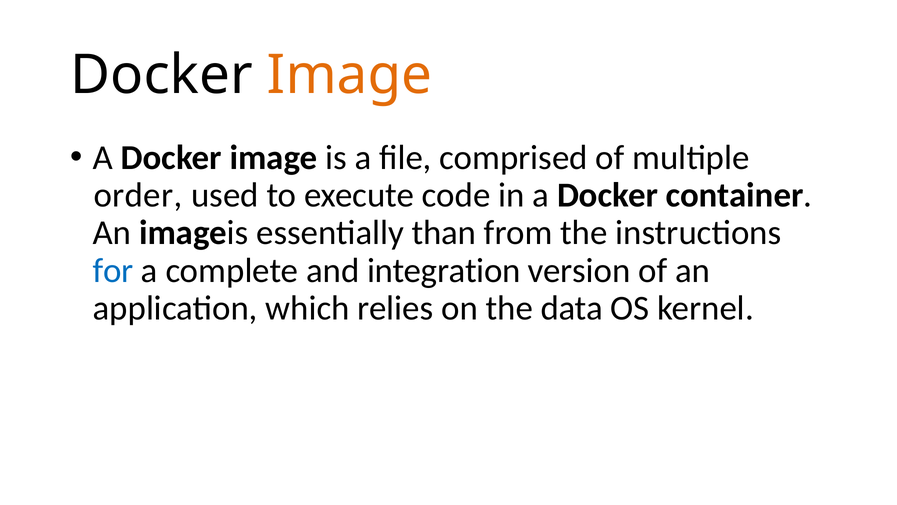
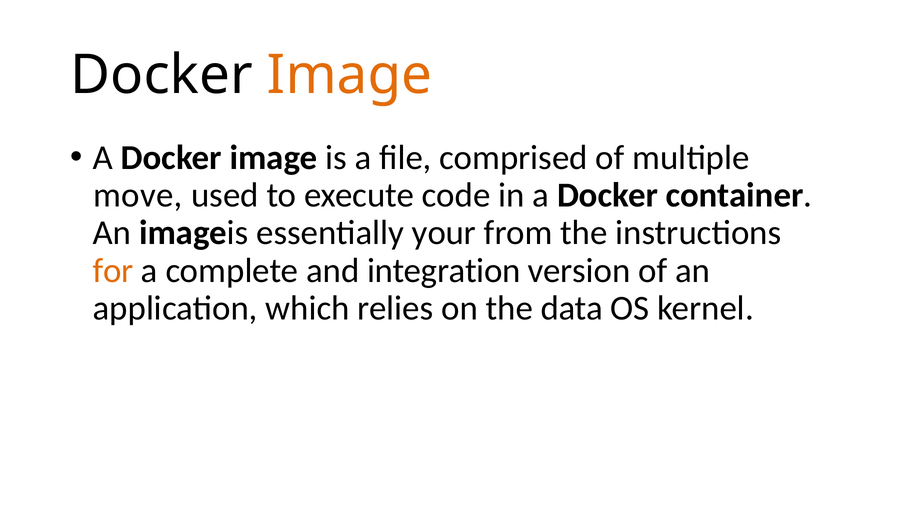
order: order -> move
than: than -> your
for colour: blue -> orange
